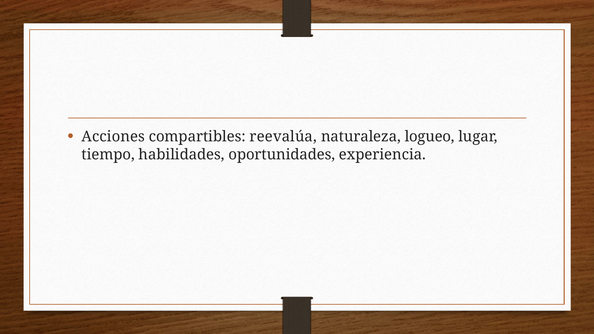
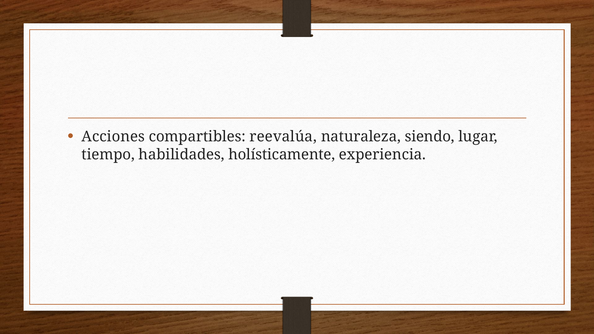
logueo: logueo -> siendo
oportunidades: oportunidades -> holísticamente
